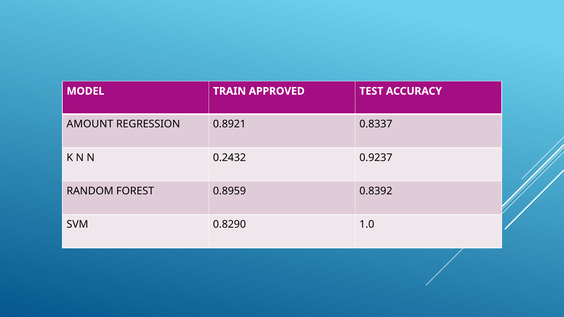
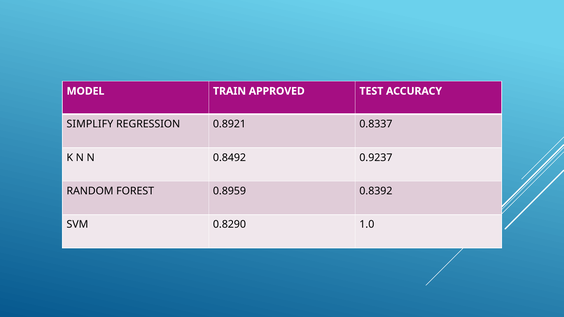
AMOUNT: AMOUNT -> SIMPLIFY
0.2432: 0.2432 -> 0.8492
